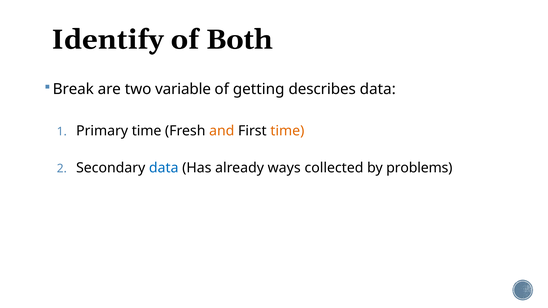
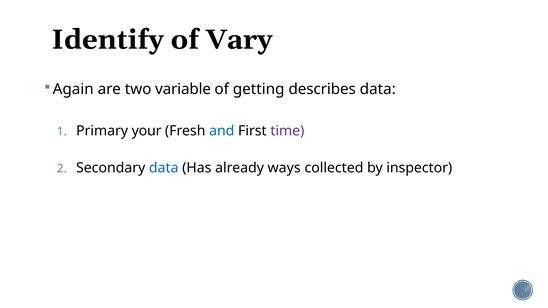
Both: Both -> Vary
Break: Break -> Again
Primary time: time -> your
and colour: orange -> blue
time at (287, 131) colour: orange -> purple
problems: problems -> inspector
